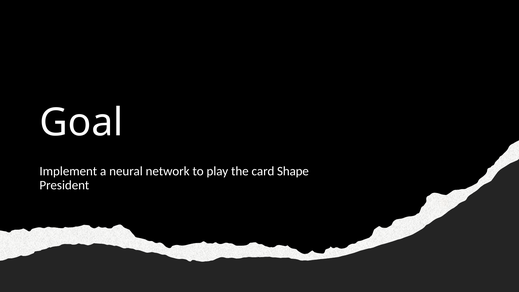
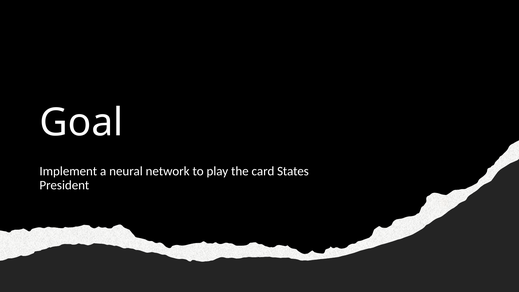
Shape: Shape -> States
